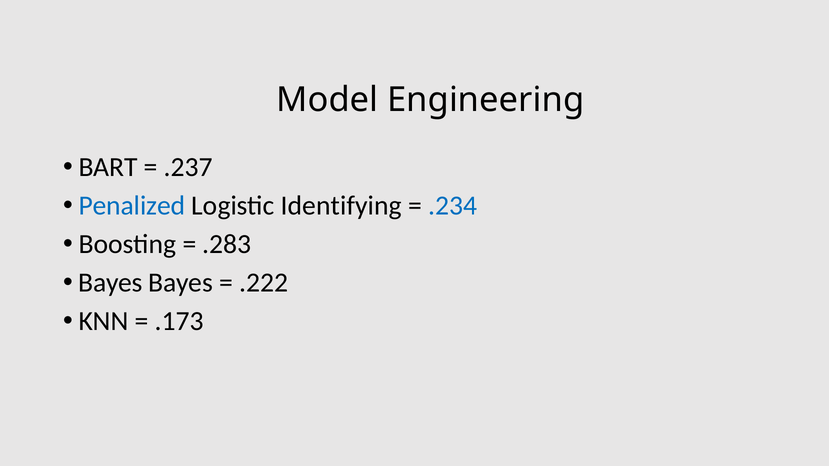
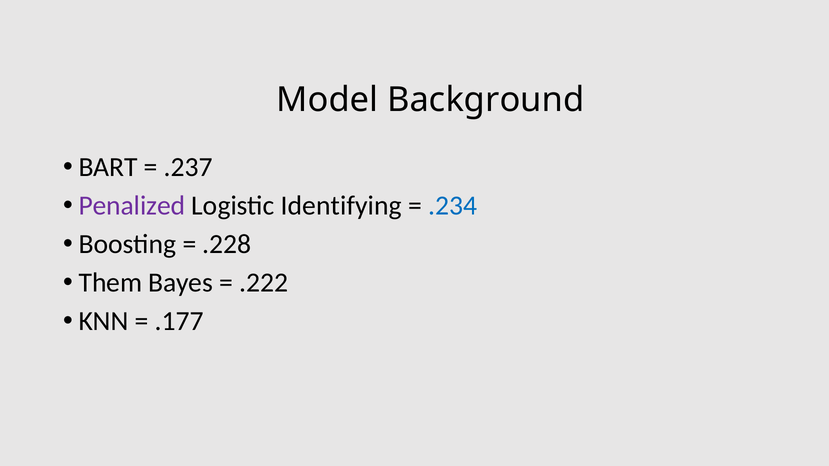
Engineering: Engineering -> Background
Penalized colour: blue -> purple
.283: .283 -> .228
Bayes at (110, 283): Bayes -> Them
.173: .173 -> .177
